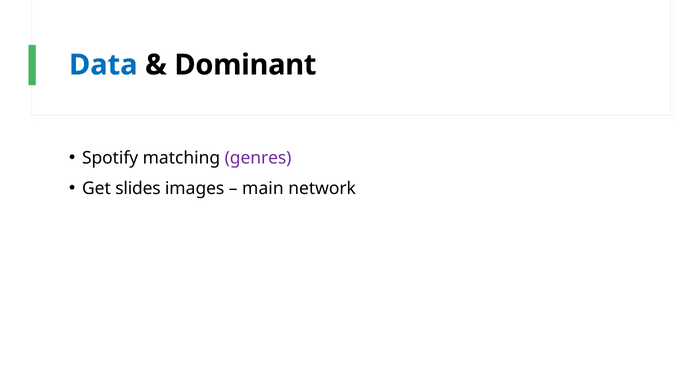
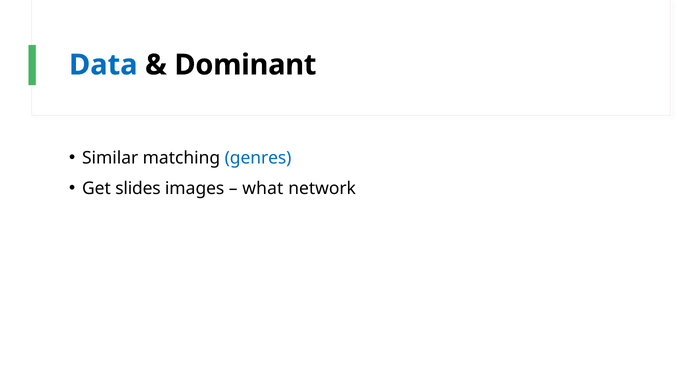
Spotify: Spotify -> Similar
genres colour: purple -> blue
main: main -> what
